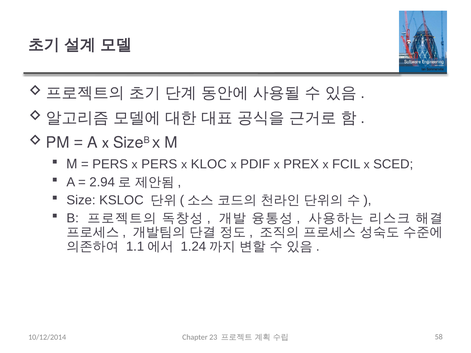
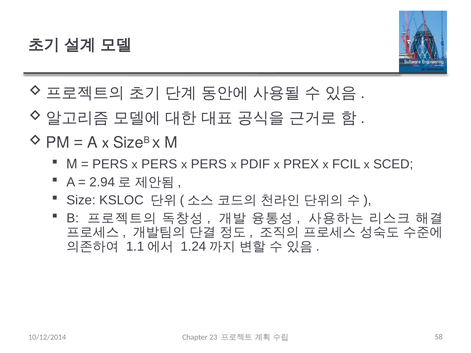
KLOC at (209, 164): KLOC -> PERS
